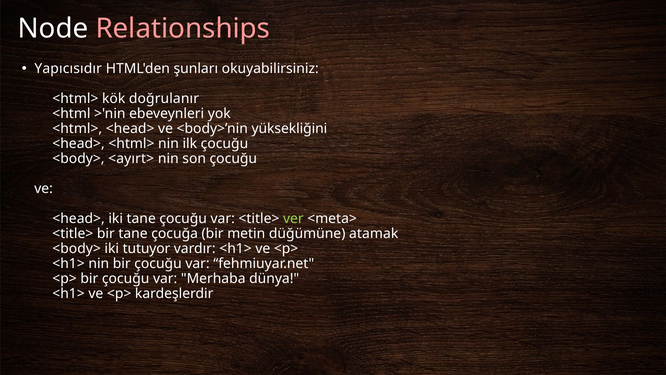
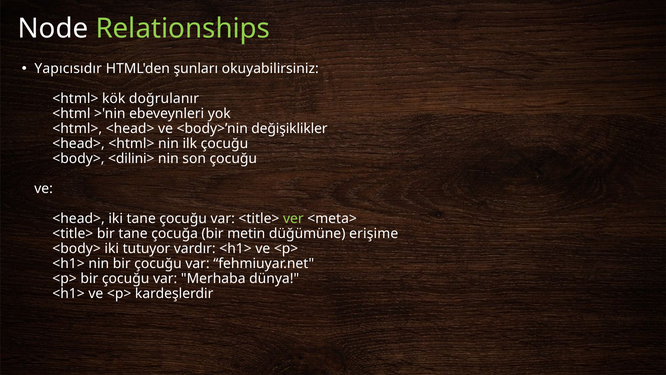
Relationships colour: pink -> light green
yüksekliğini: yüksekliğini -> değişiklikler
<ayırt>: <ayırt> -> <dilini>
atamak: atamak -> erişime
